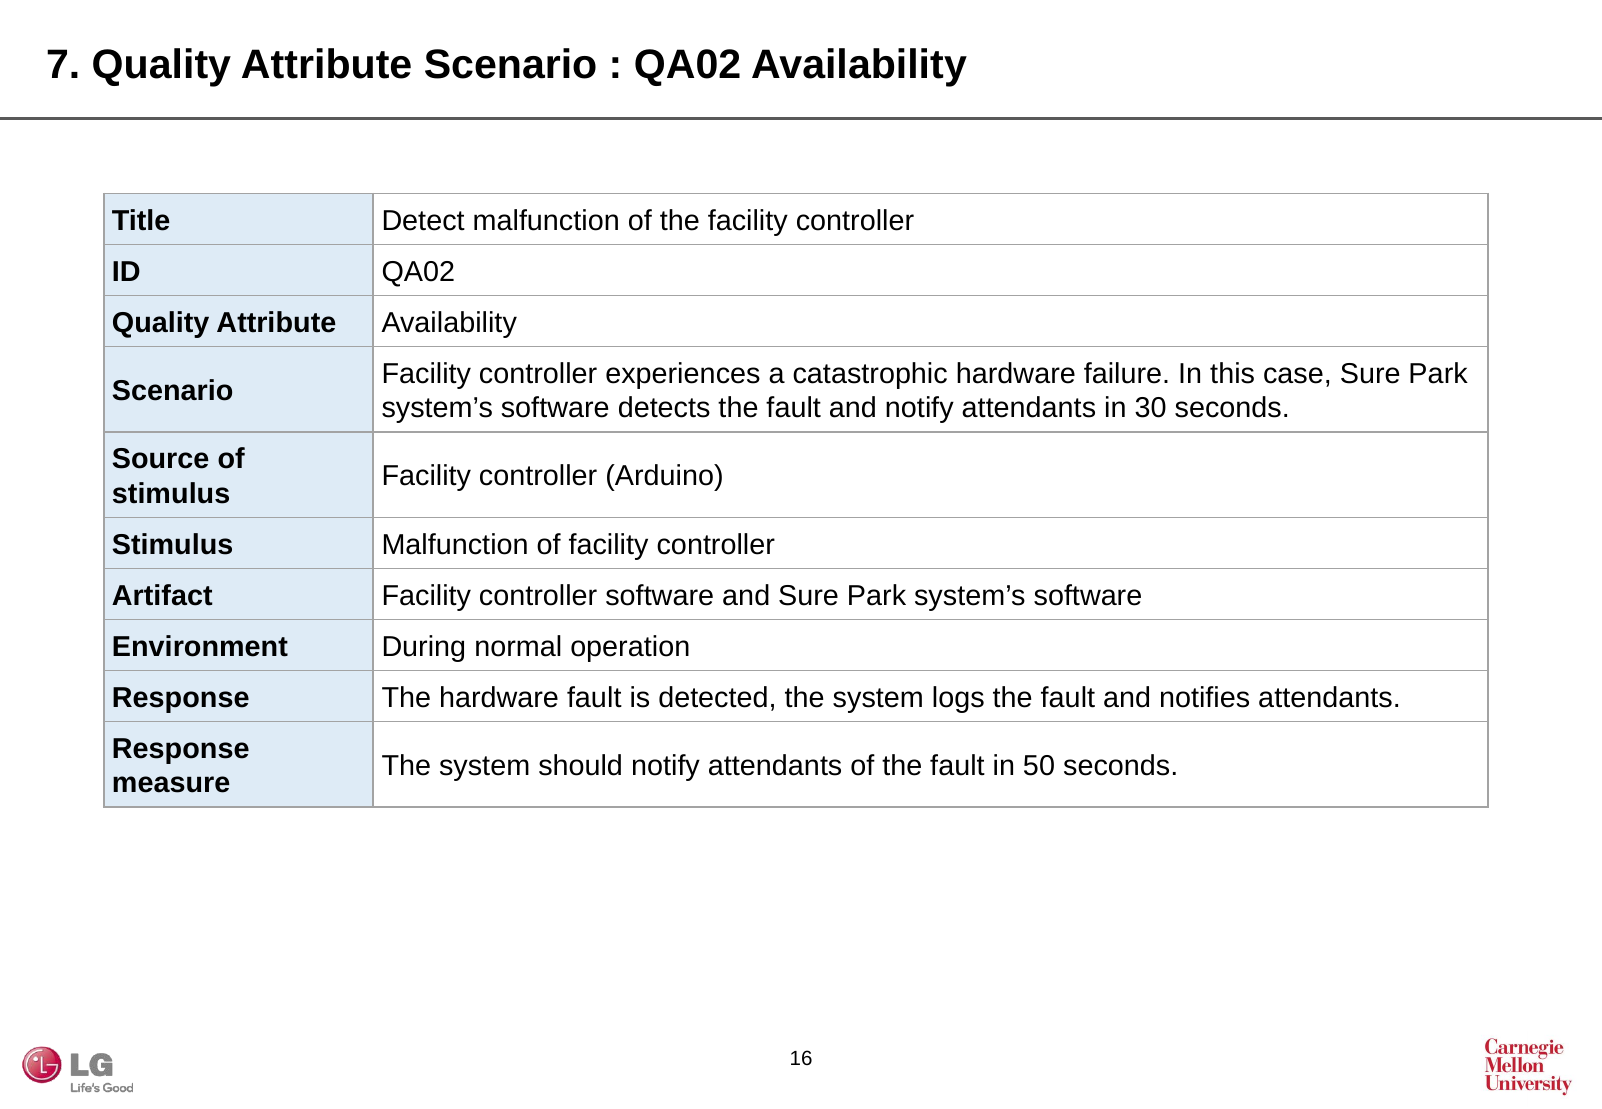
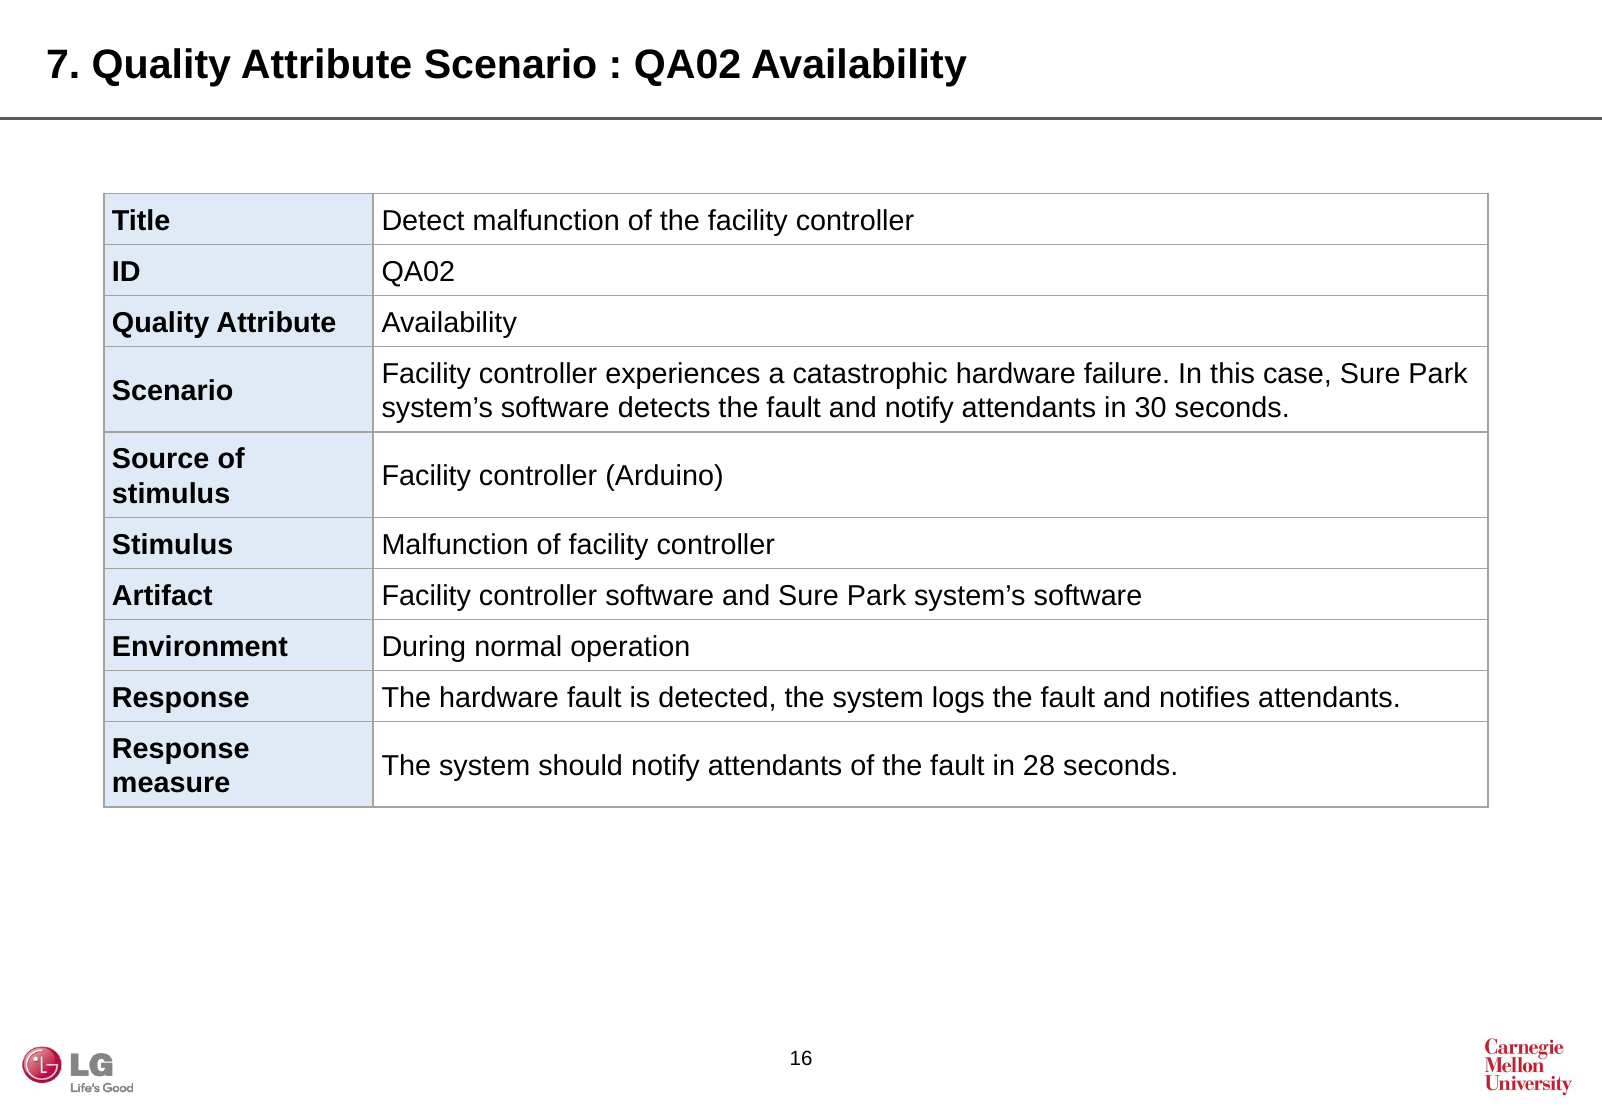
50: 50 -> 28
